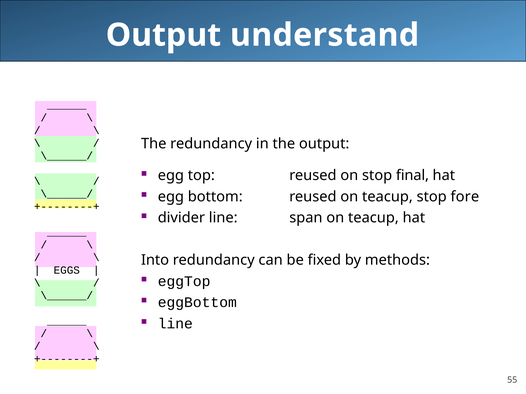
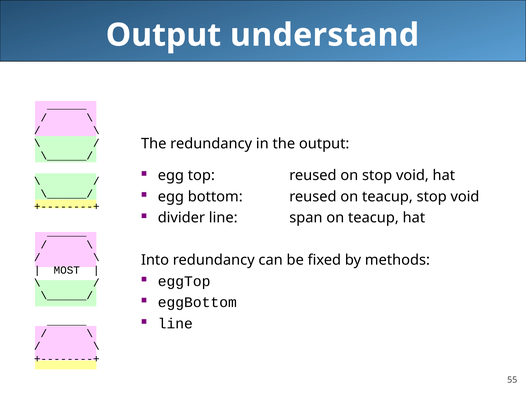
on stop final: final -> void
teacup stop fore: fore -> void
EGGS: EGGS -> MOST
